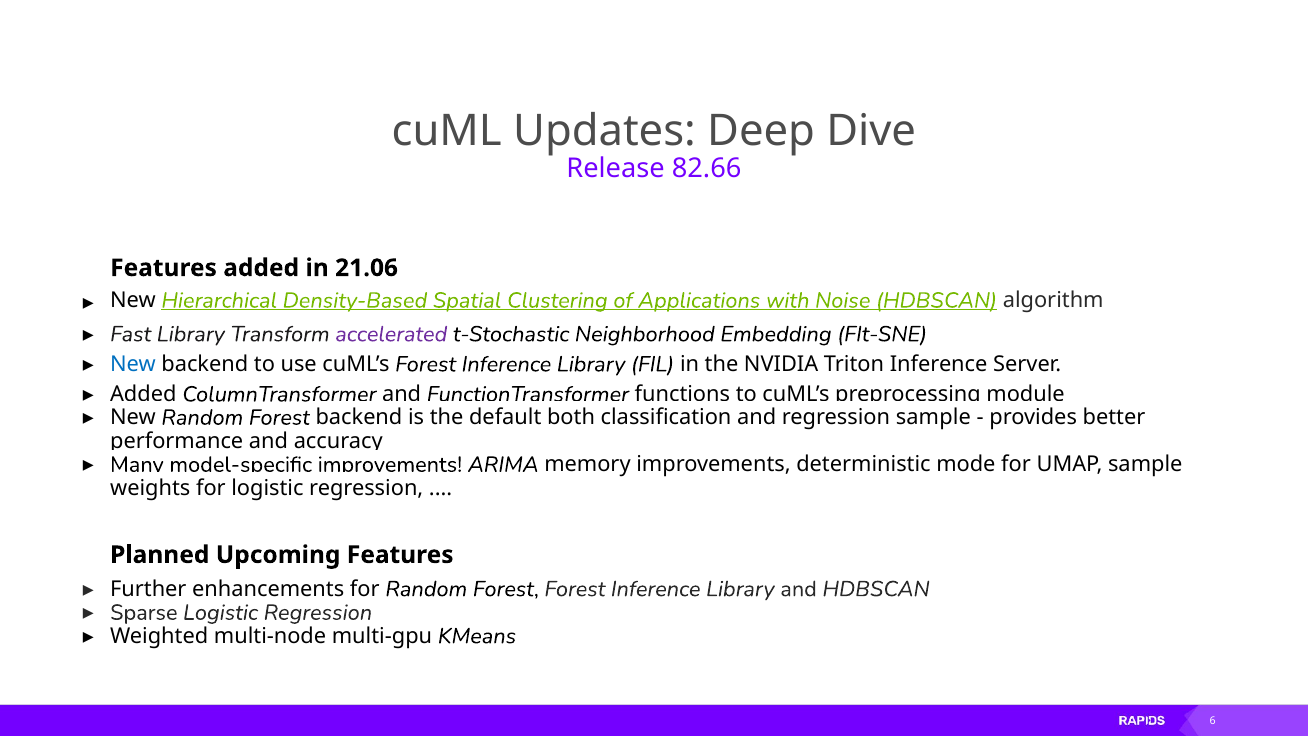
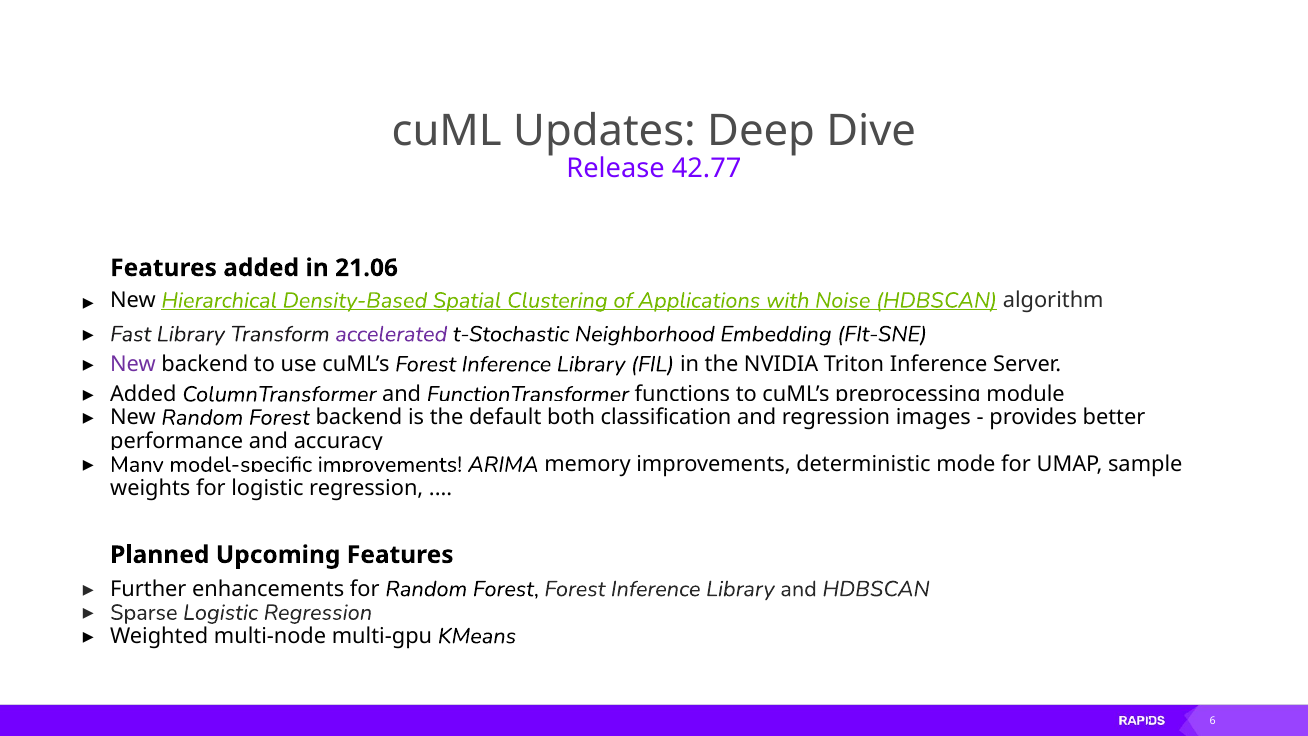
82.66: 82.66 -> 42.77
New at (133, 364) colour: blue -> purple
regression sample: sample -> images
